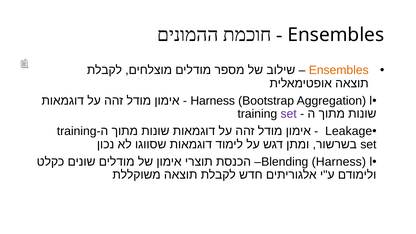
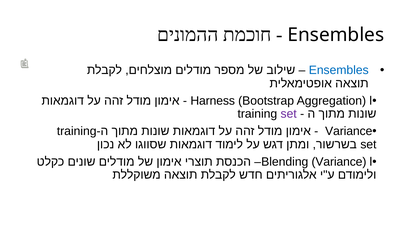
Ensembles at (339, 70) colour: orange -> blue
Leakage at (349, 131): Leakage -> Variance
Blending Harness: Harness -> Variance
